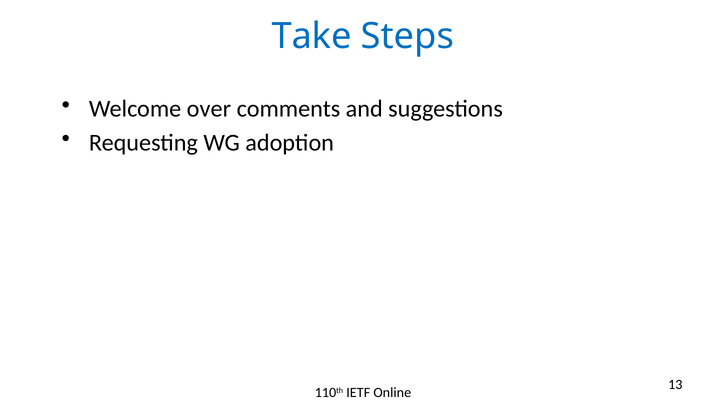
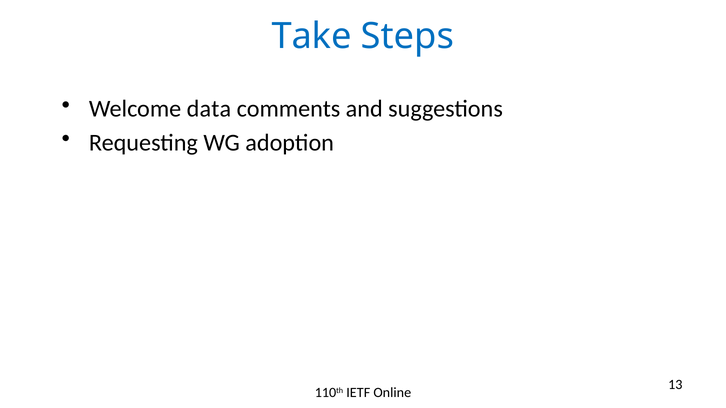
over: over -> data
